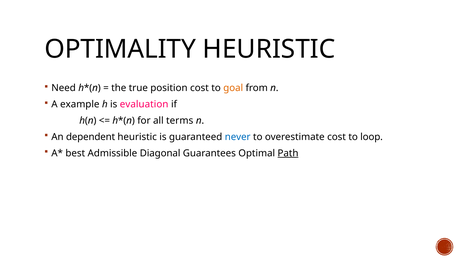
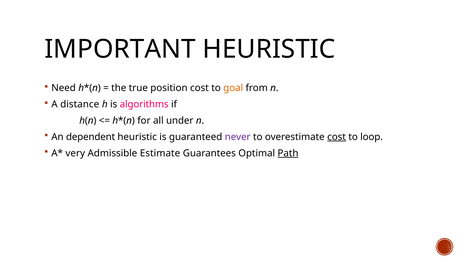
OPTIMALITY: OPTIMALITY -> IMPORTANT
example: example -> distance
evaluation: evaluation -> algorithms
terms: terms -> under
never colour: blue -> purple
cost at (337, 137) underline: none -> present
best: best -> very
Diagonal: Diagonal -> Estimate
